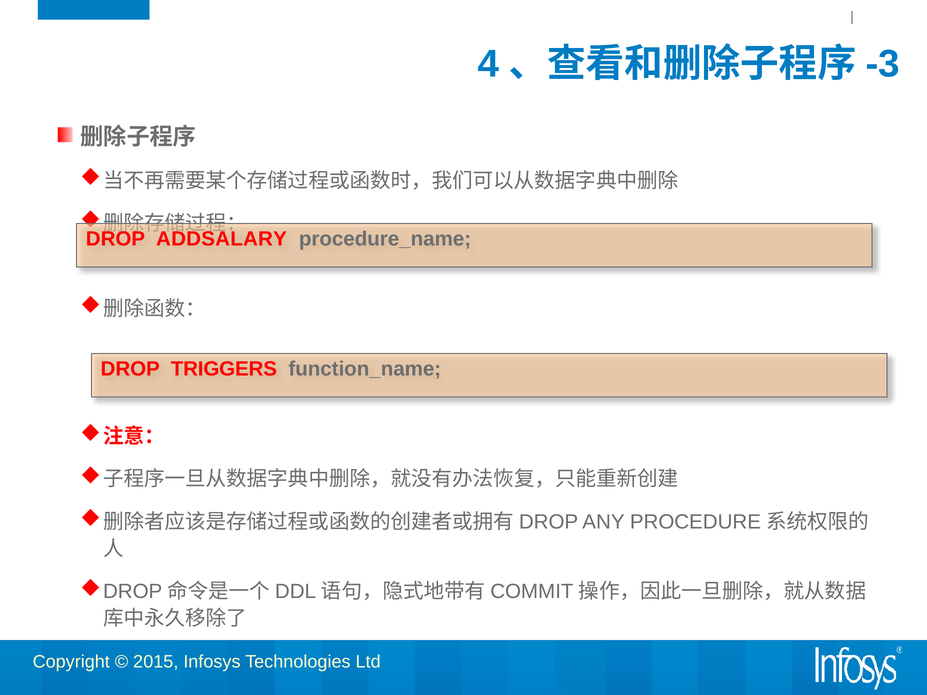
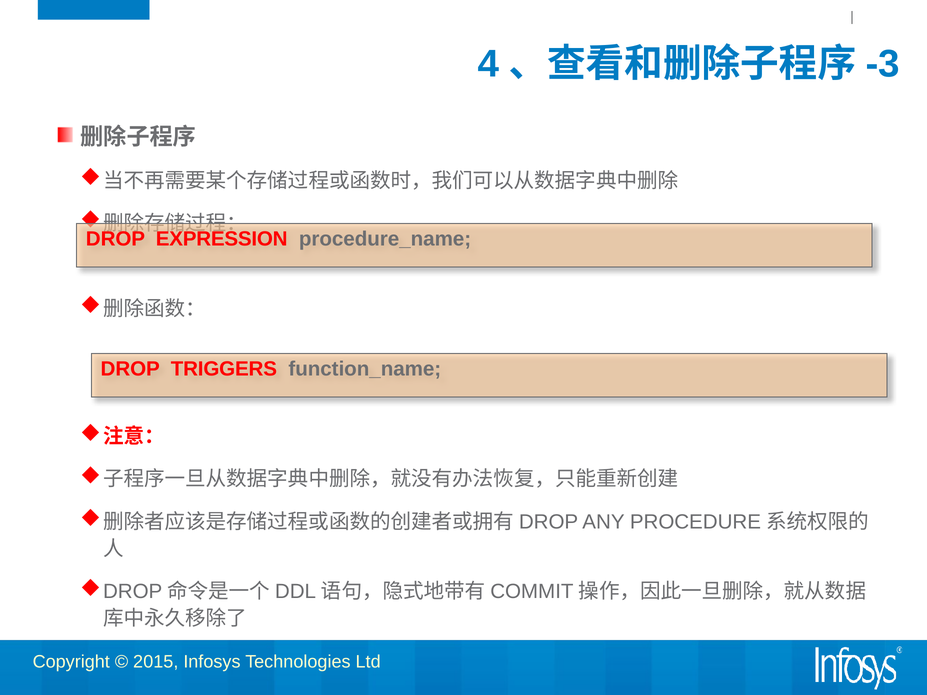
ADDSALARY: ADDSALARY -> EXPRESSION
